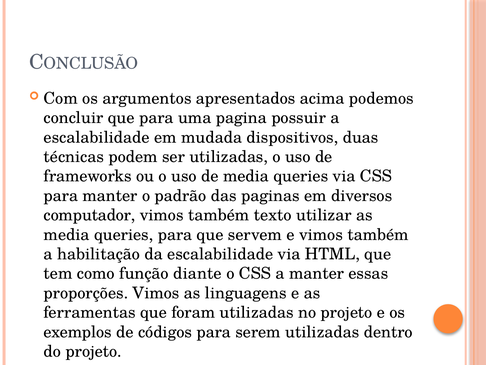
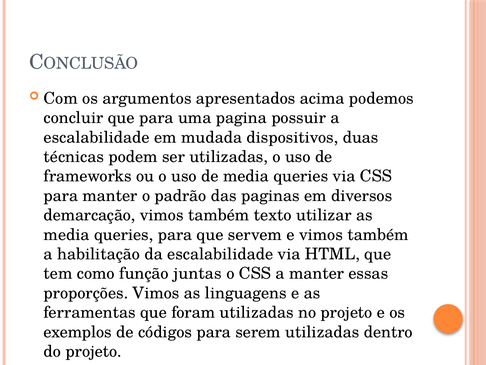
computador: computador -> demarcação
diante: diante -> juntas
